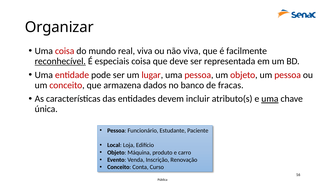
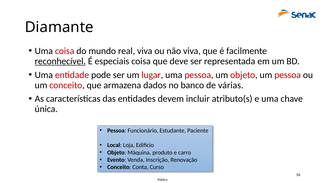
Organizar: Organizar -> Diamante
fracas: fracas -> várias
uma at (270, 99) underline: present -> none
